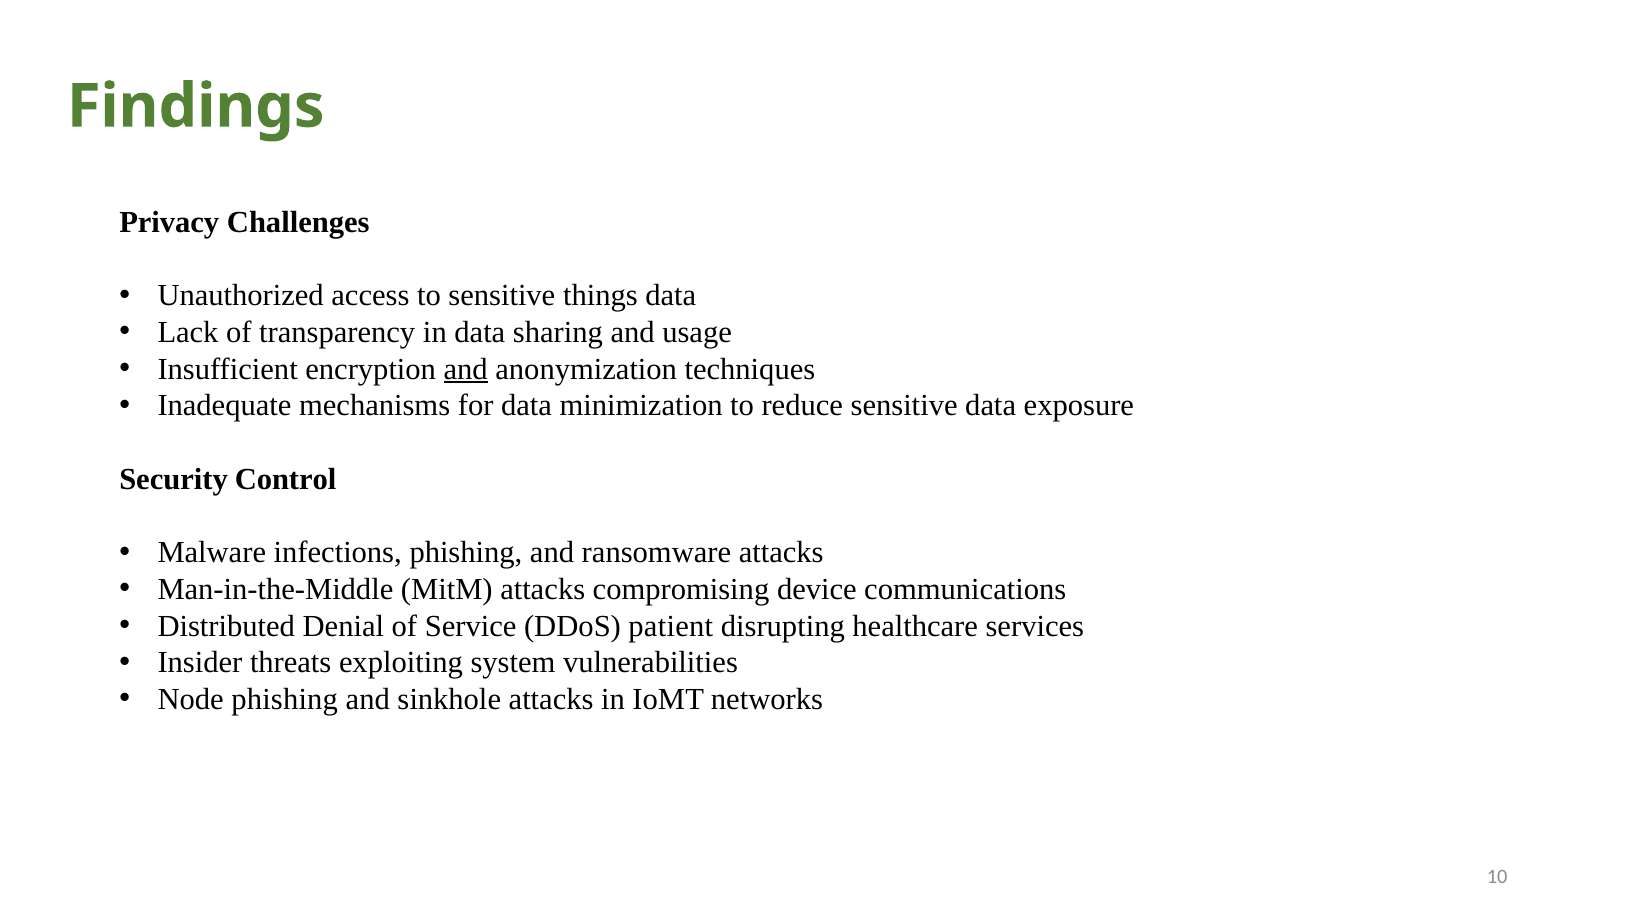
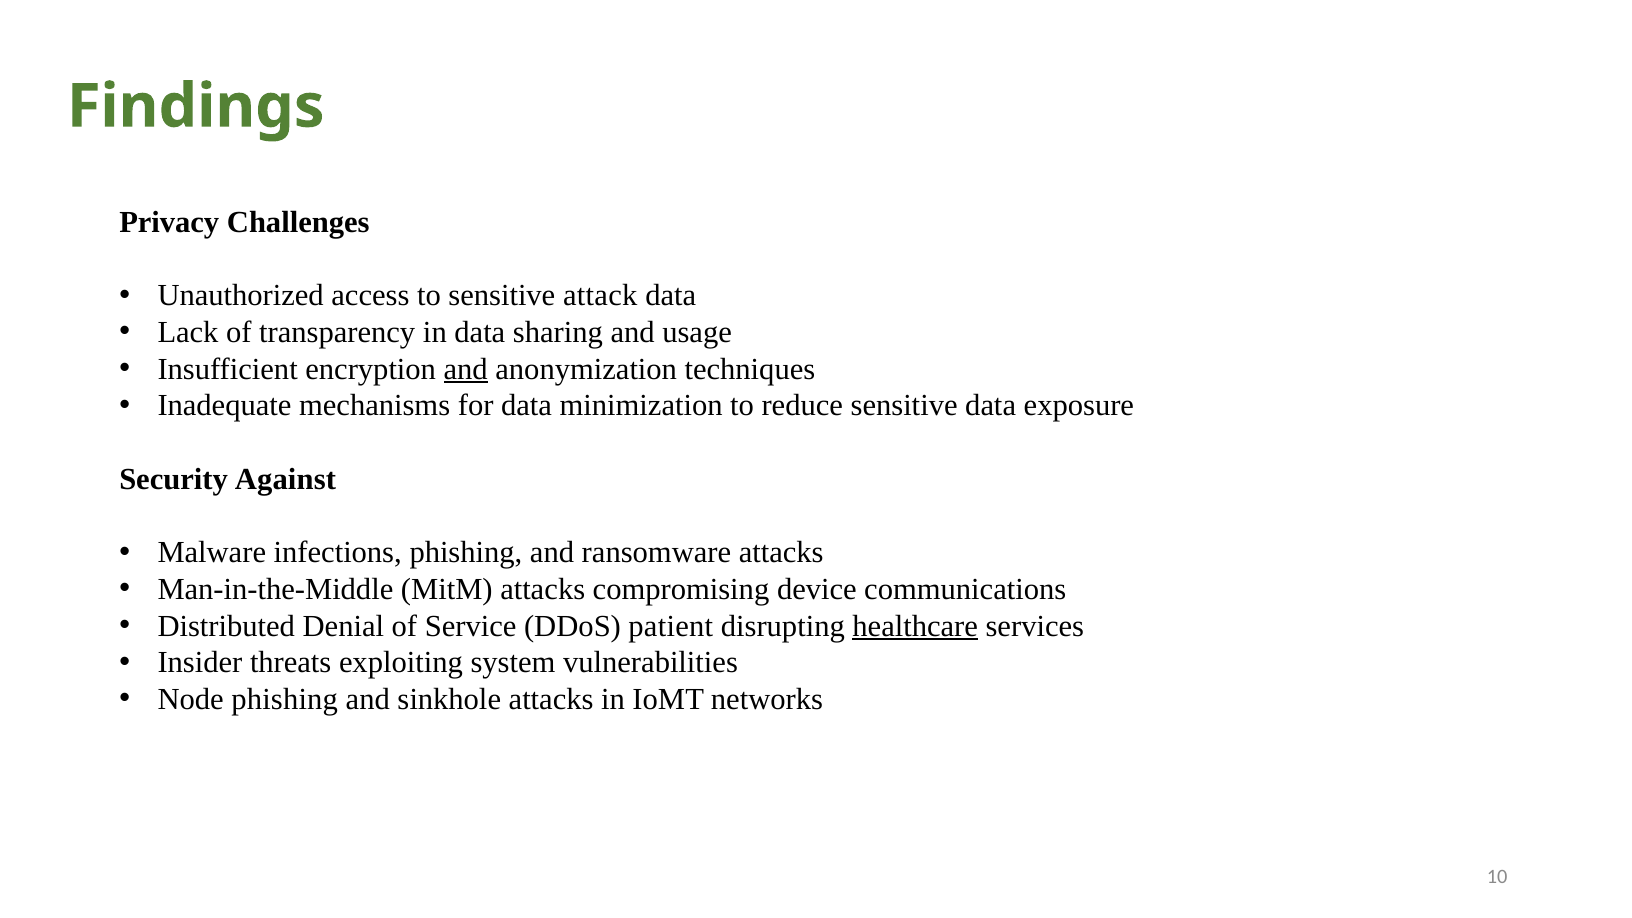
things: things -> attack
Control: Control -> Against
healthcare underline: none -> present
